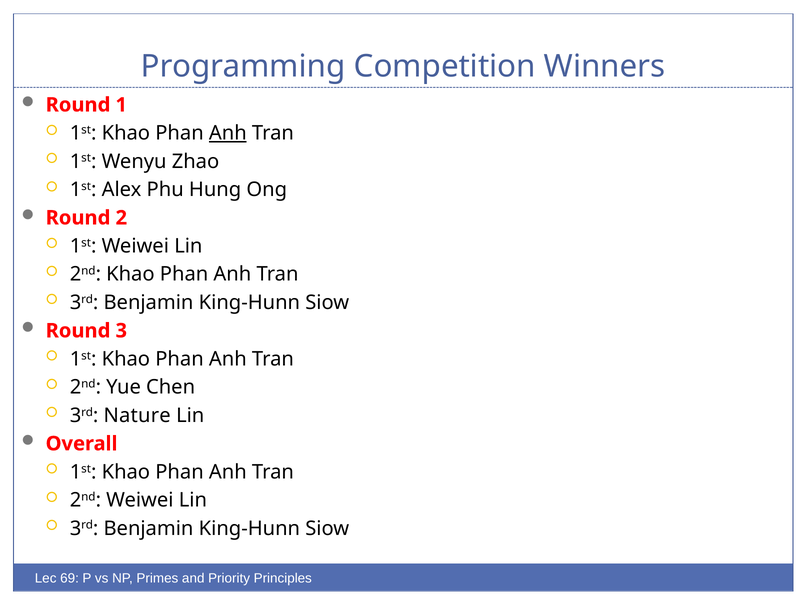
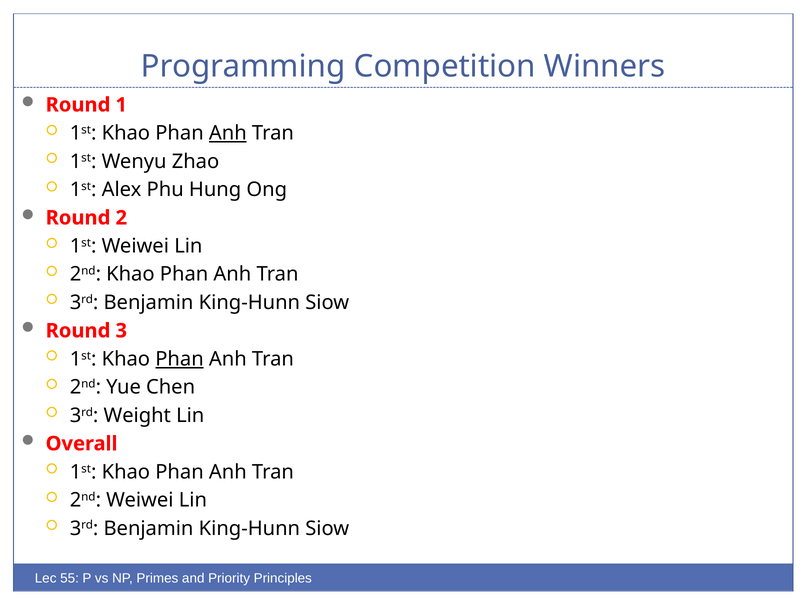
Phan at (180, 359) underline: none -> present
Nature: Nature -> Weight
69: 69 -> 55
